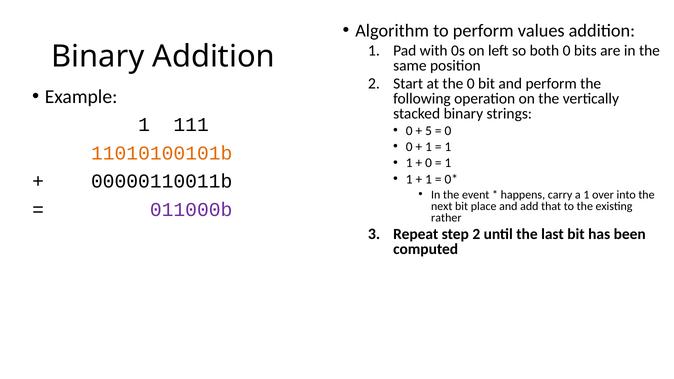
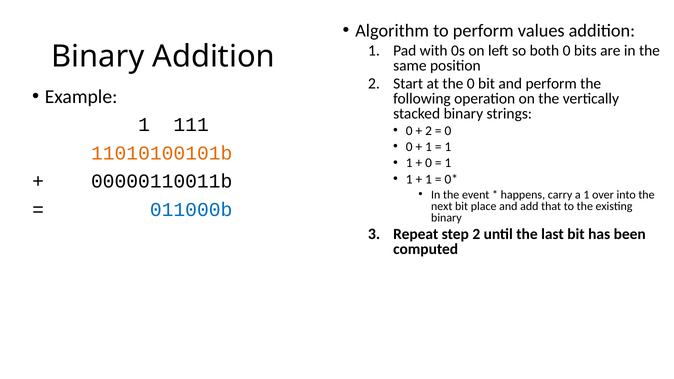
5 at (429, 131): 5 -> 2
011000b colour: purple -> blue
rather at (446, 218): rather -> binary
